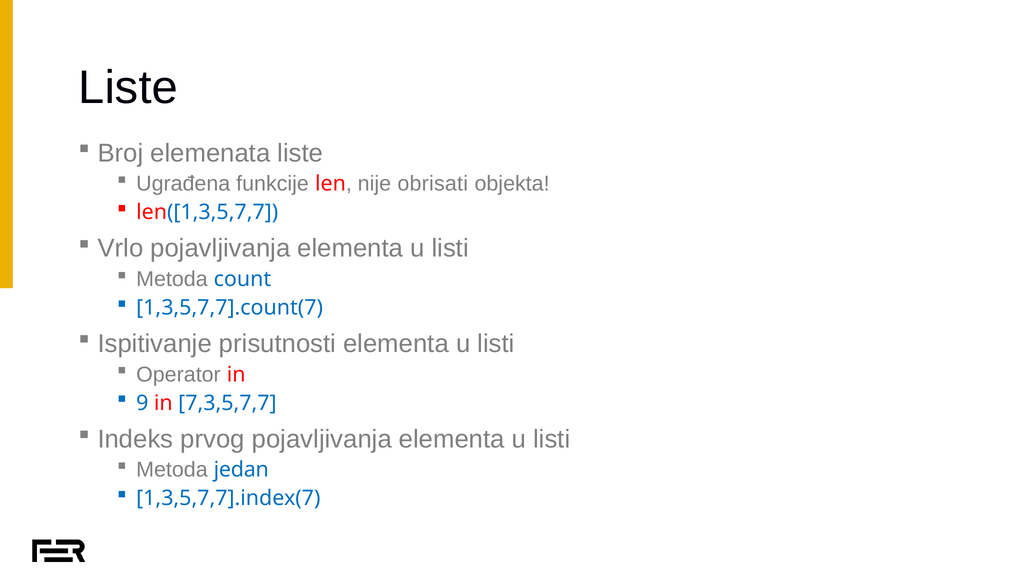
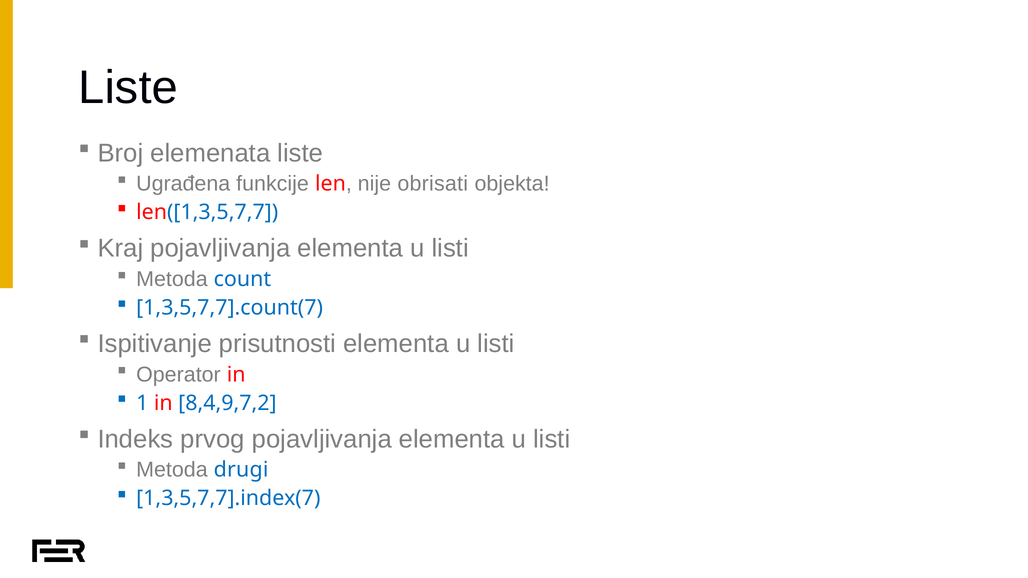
Vrlo: Vrlo -> Kraj
9: 9 -> 1
7,3,5,7,7: 7,3,5,7,7 -> 8,4,9,7,2
jedan: jedan -> drugi
